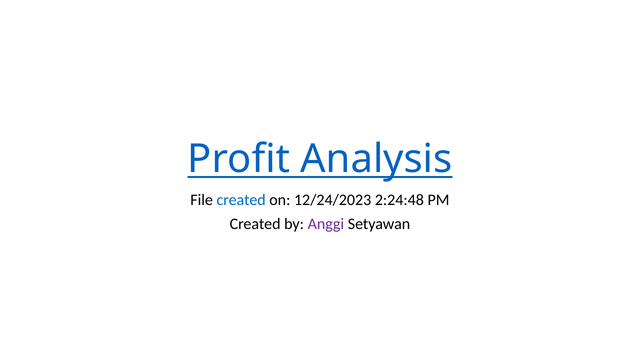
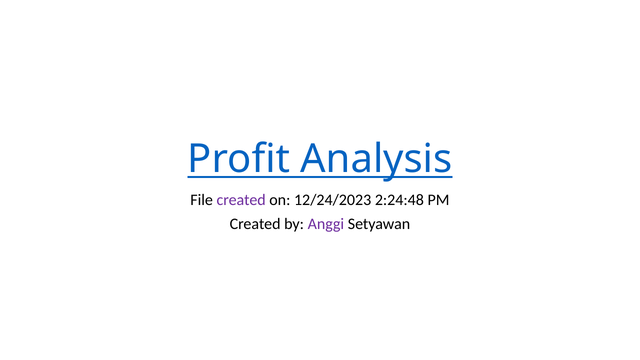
created at (241, 200) colour: blue -> purple
